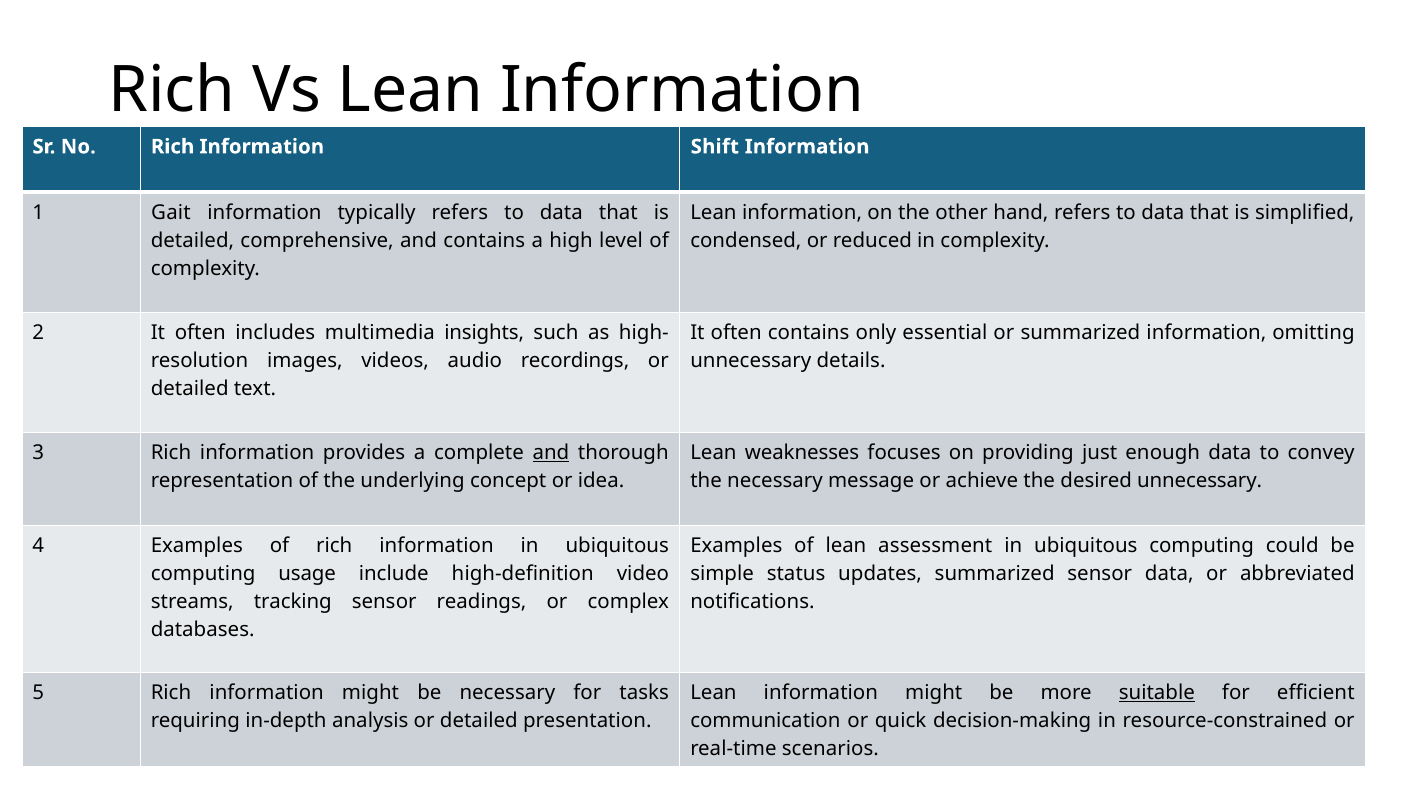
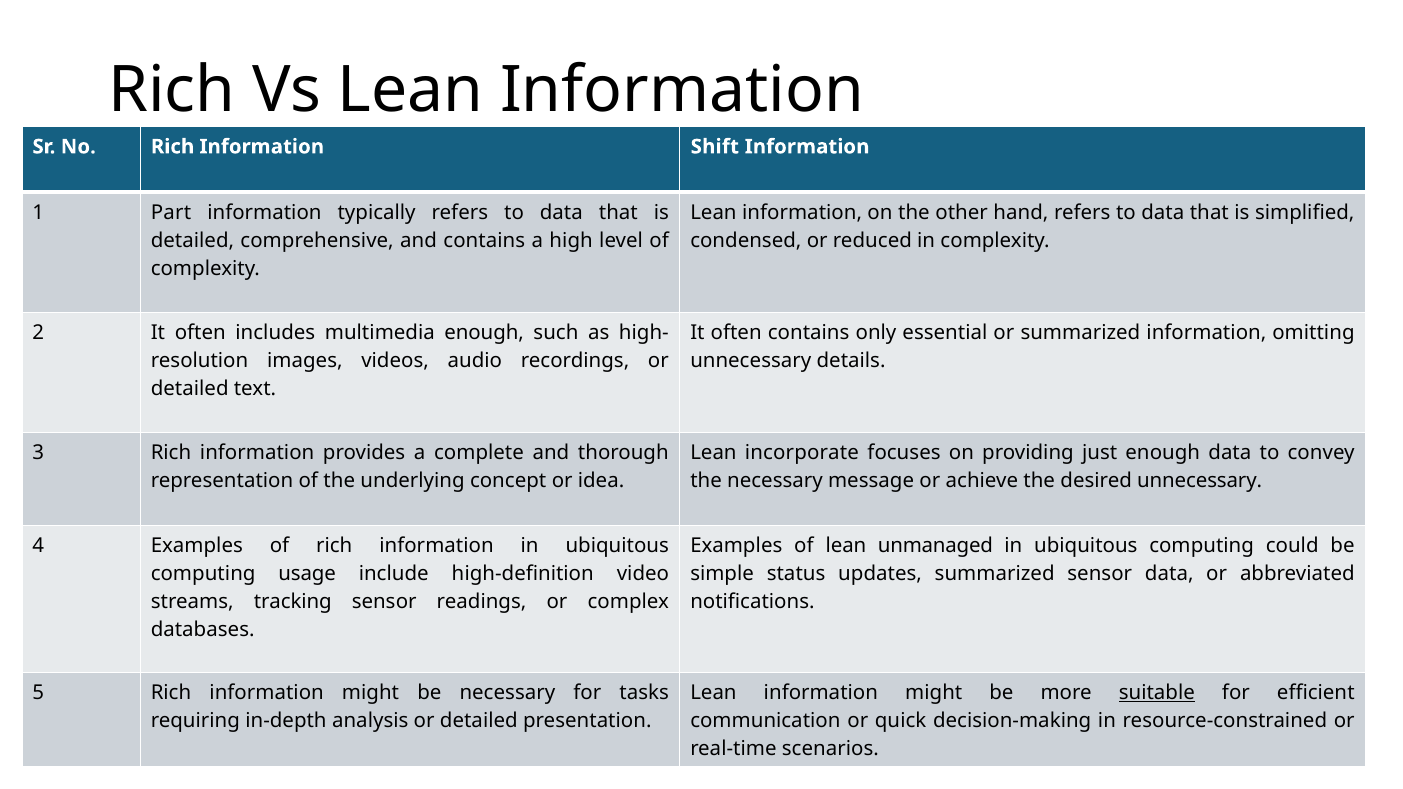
Gait: Gait -> Part
multimedia insights: insights -> enough
and at (551, 453) underline: present -> none
weaknesses: weaknesses -> incorporate
assessment: assessment -> unmanaged
